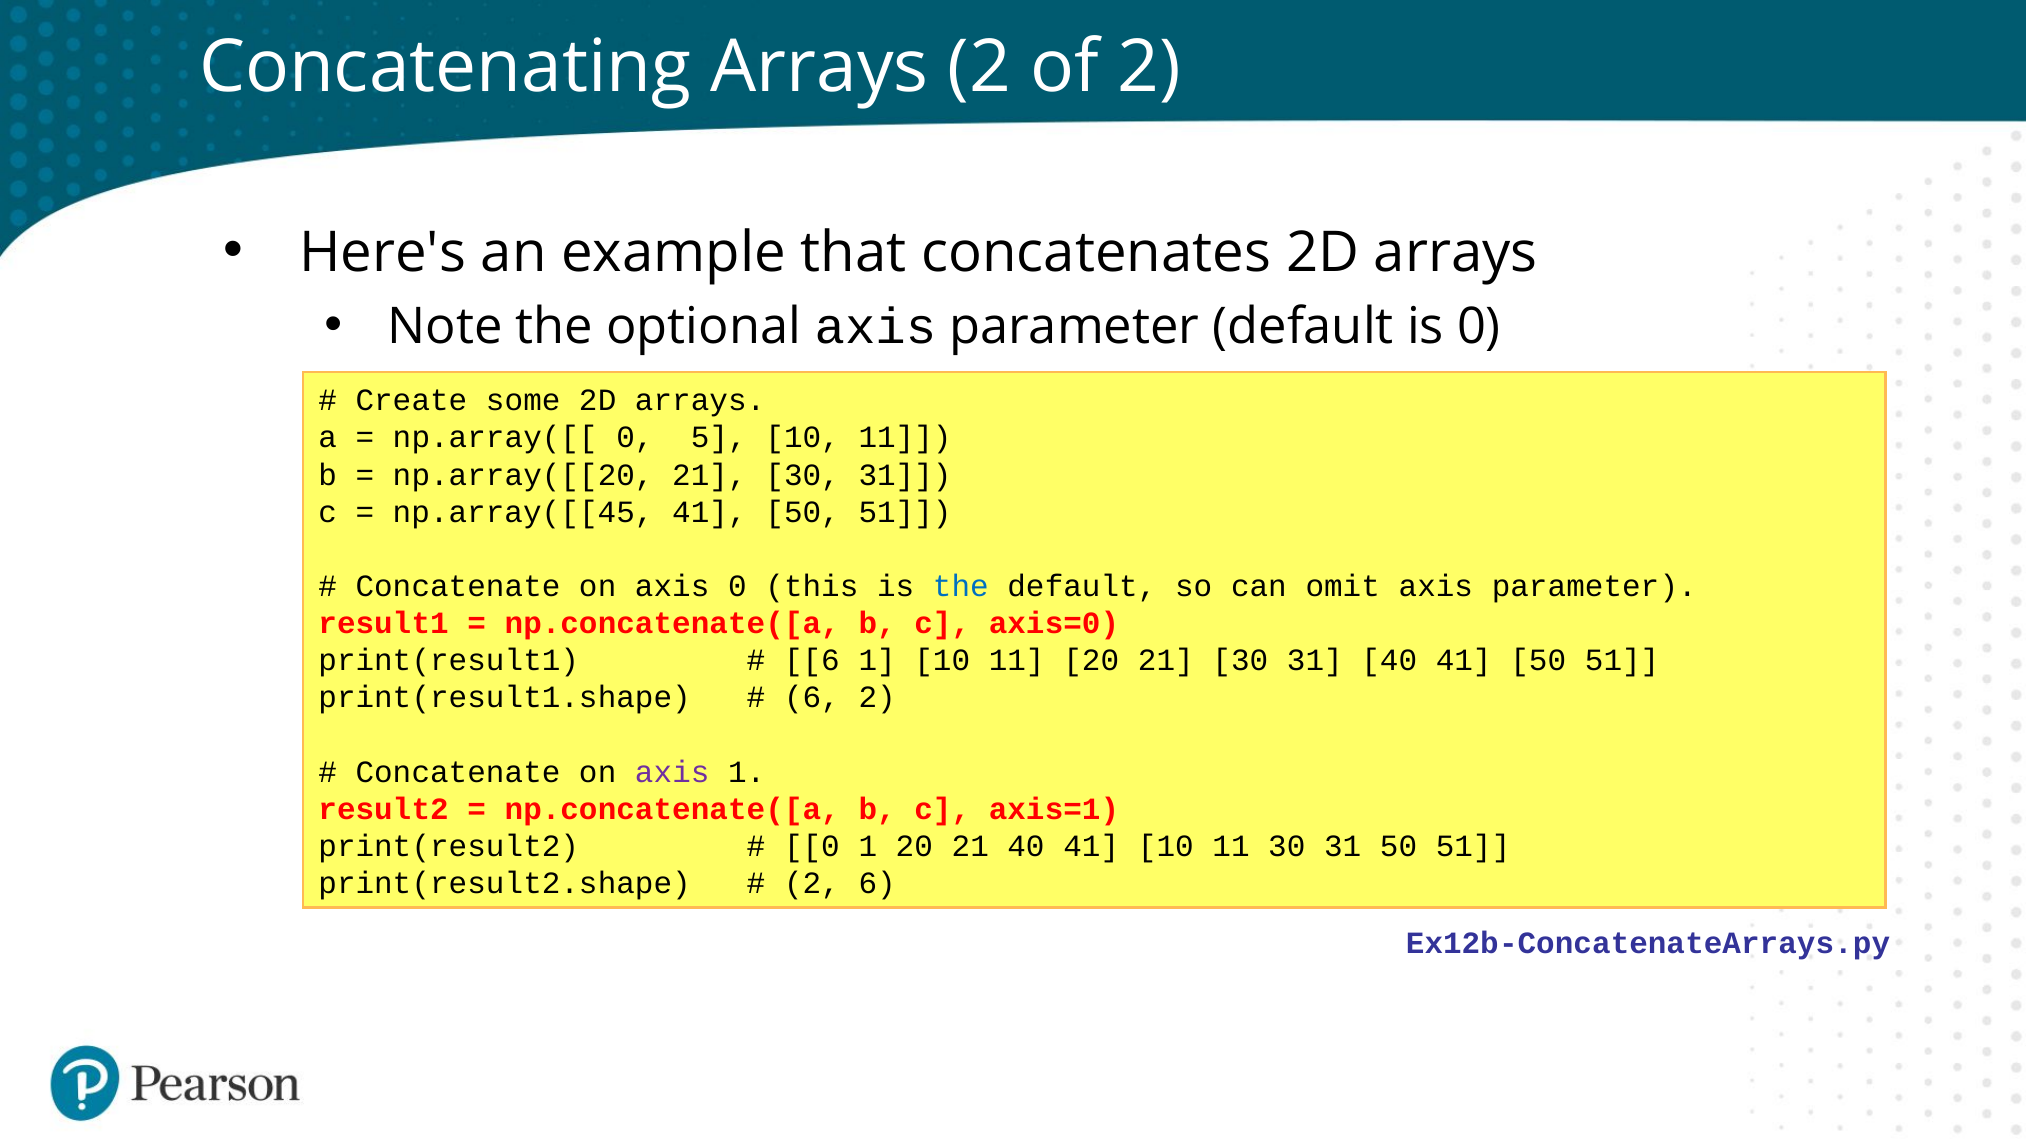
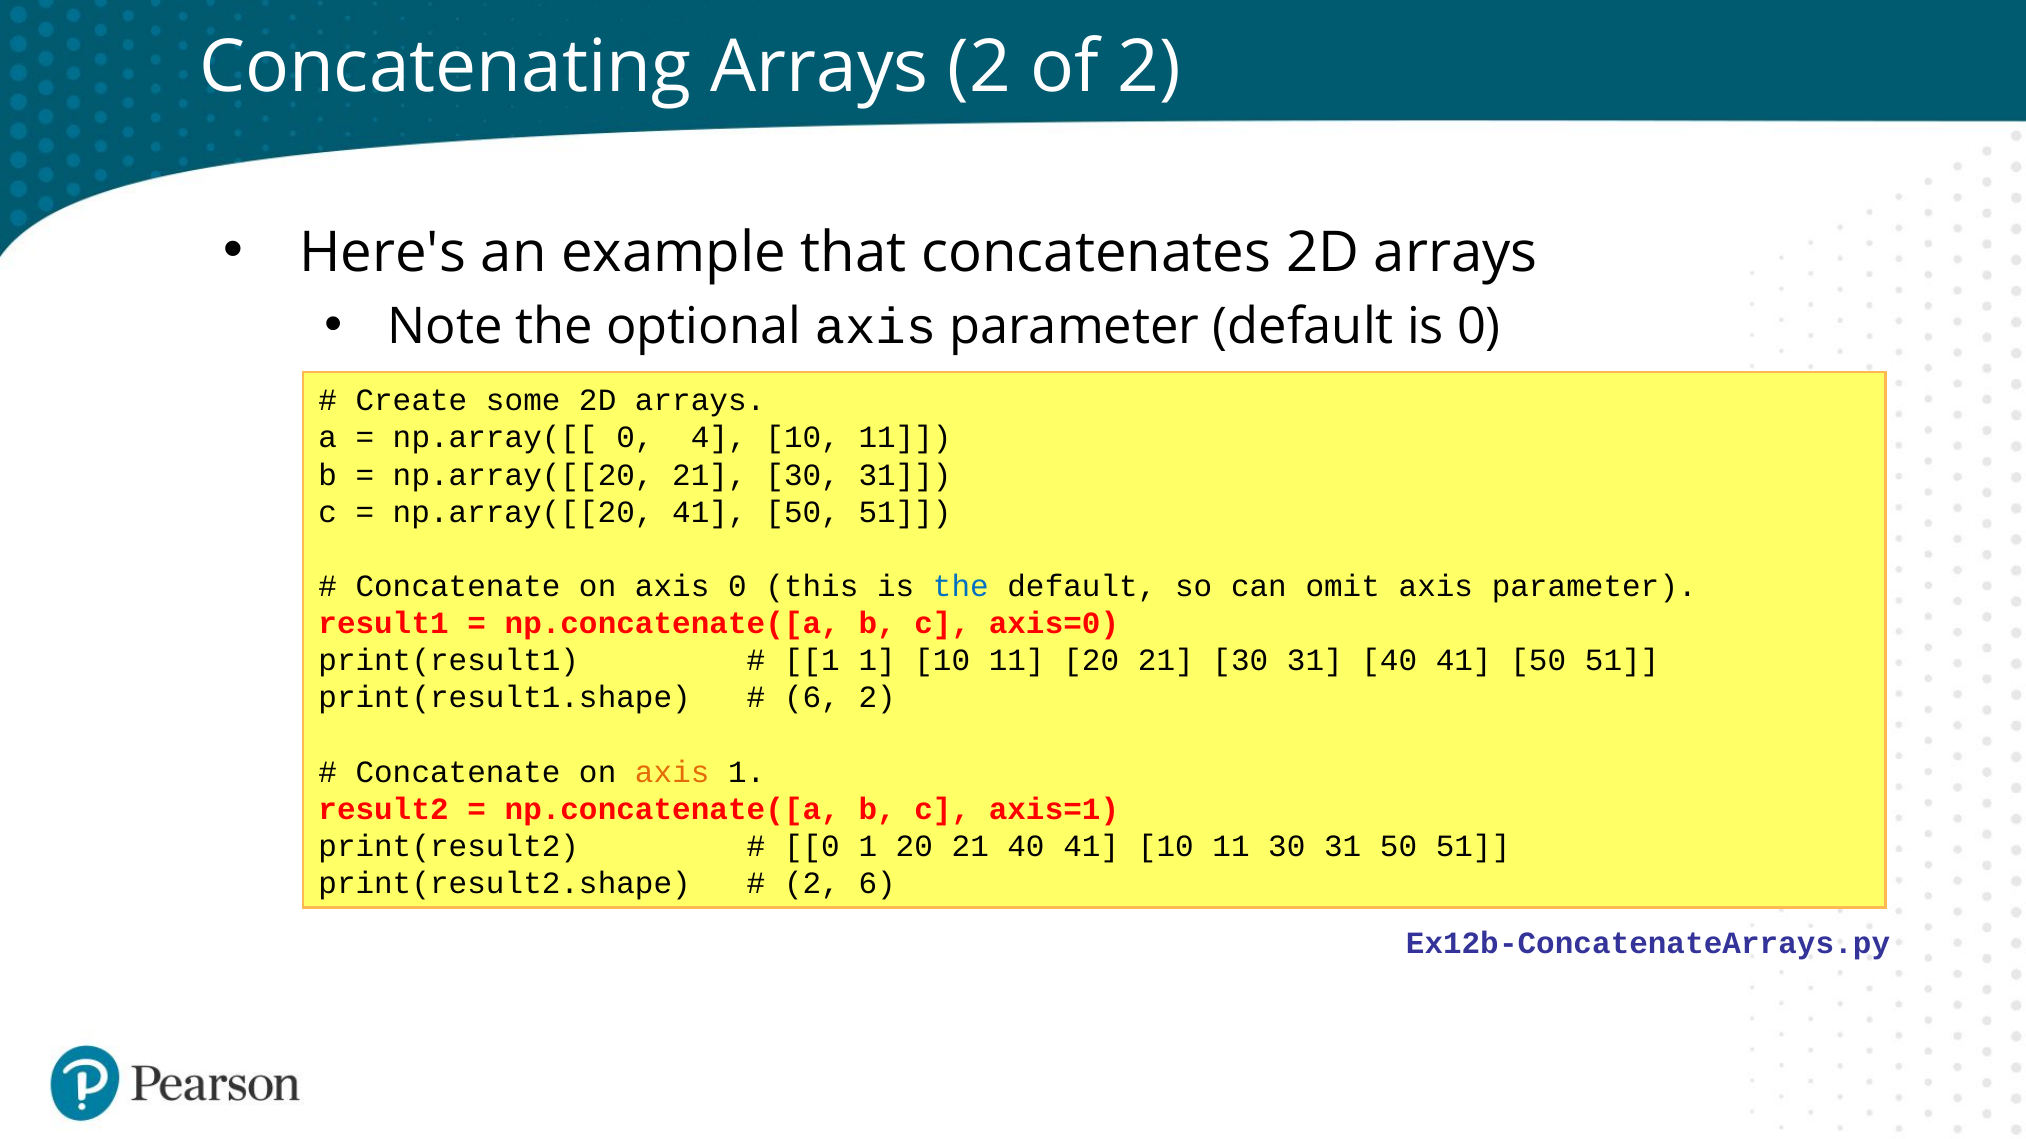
5: 5 -> 4
np.array([[45 at (523, 512): np.array([[45 -> np.array([[20
6 at (812, 661): 6 -> 1
axis at (672, 773) colour: purple -> orange
